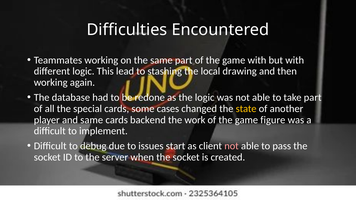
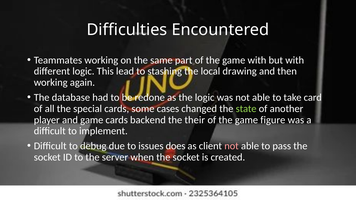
take part: part -> card
state colour: yellow -> light green
and same: same -> game
work: work -> their
start: start -> does
